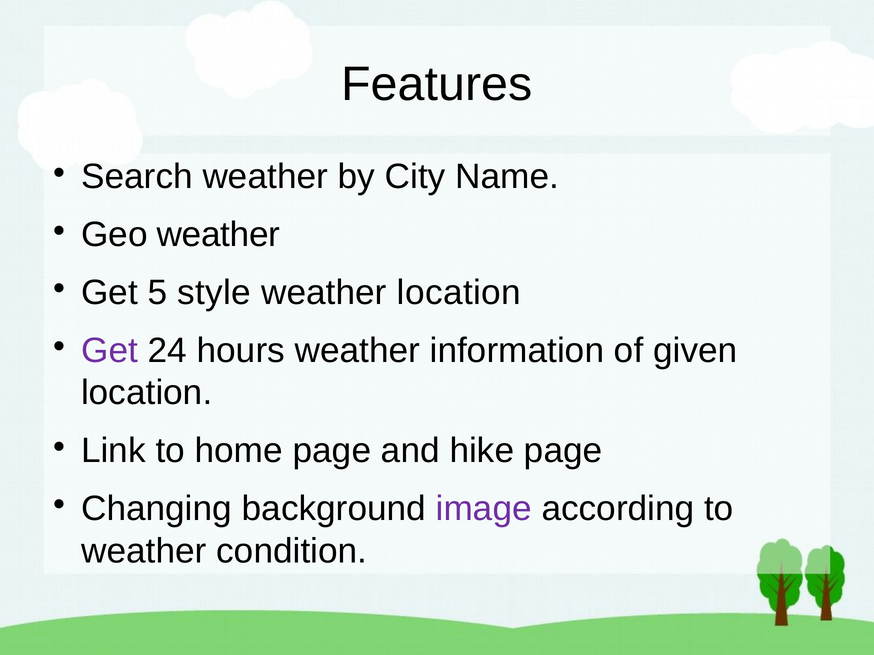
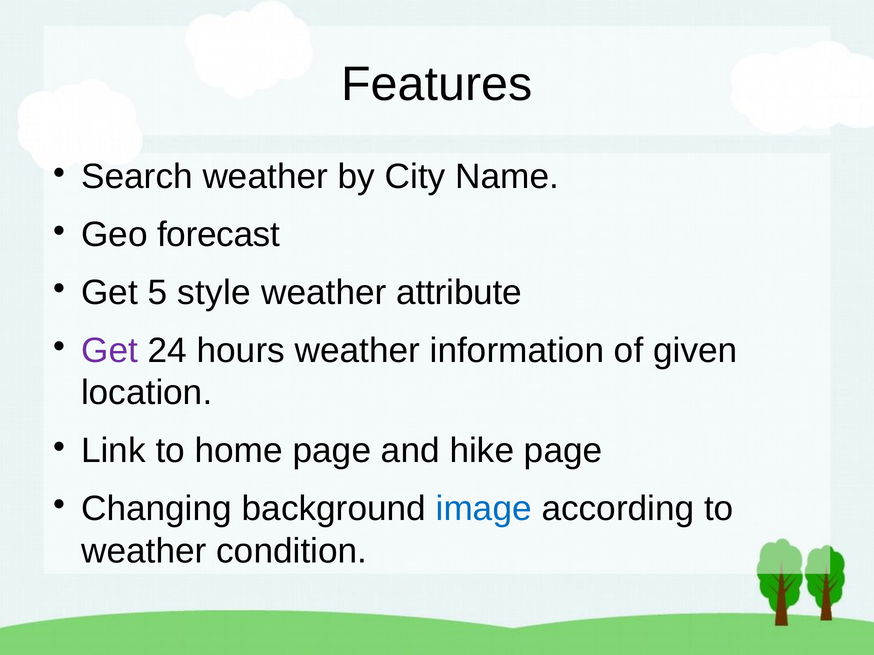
Geo weather: weather -> forecast
weather location: location -> attribute
image colour: purple -> blue
